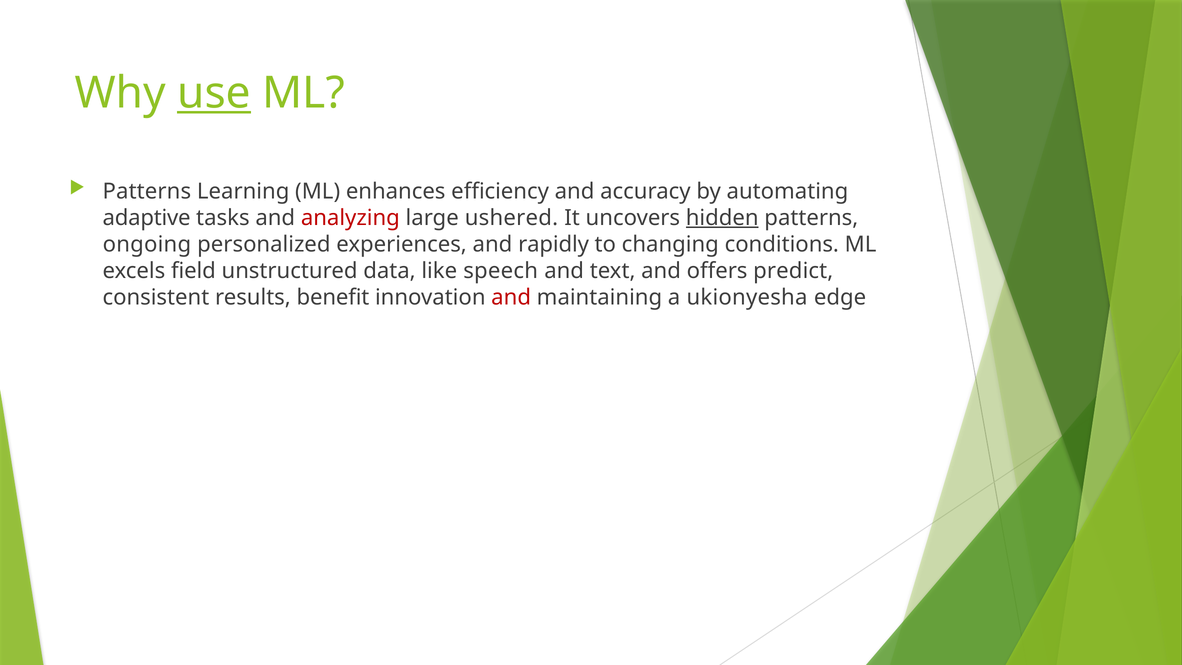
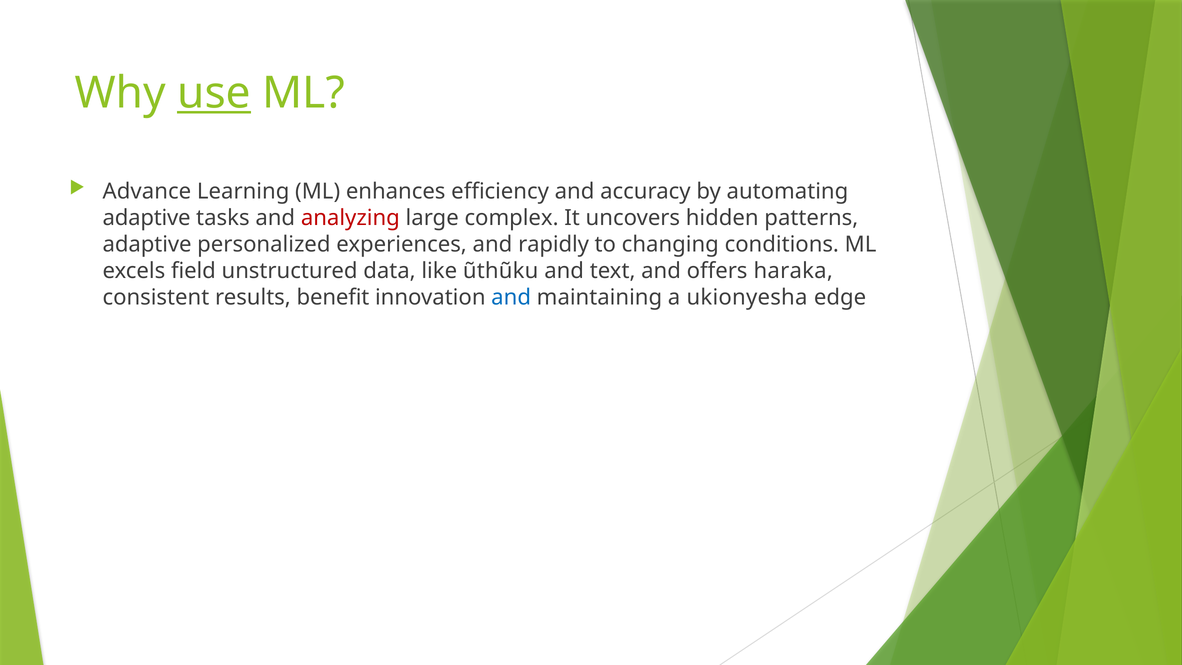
Patterns at (147, 191): Patterns -> Advance
ushered: ushered -> complex
hidden underline: present -> none
ongoing at (147, 244): ongoing -> adaptive
speech: speech -> ũthũku
predict: predict -> haraka
and at (511, 298) colour: red -> blue
